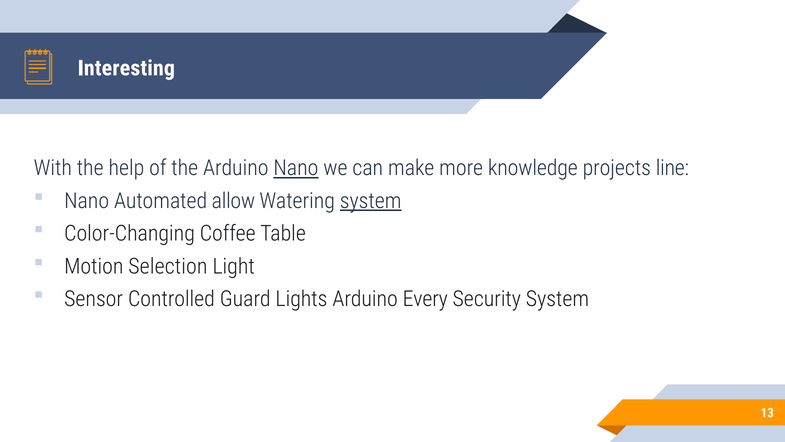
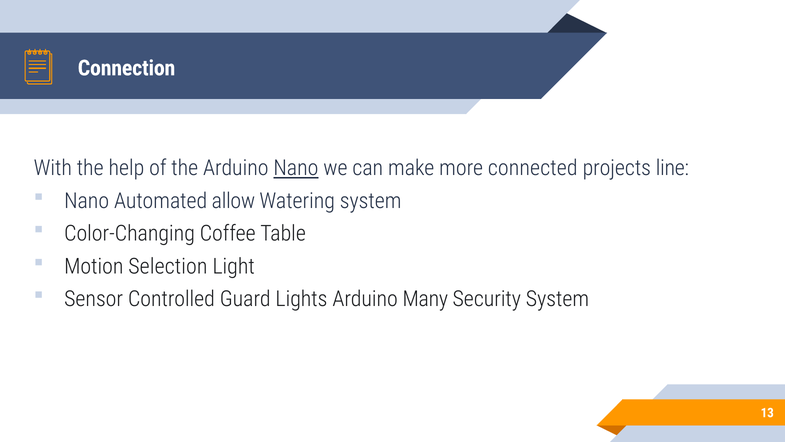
Interesting: Interesting -> Connection
knowledge: knowledge -> connected
system at (371, 201) underline: present -> none
Every: Every -> Many
